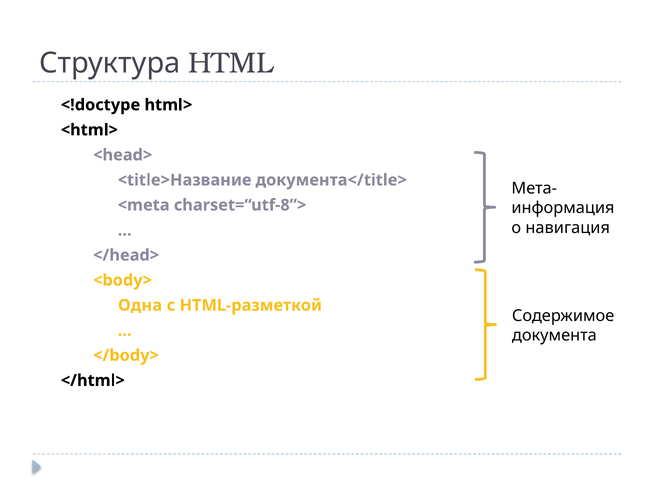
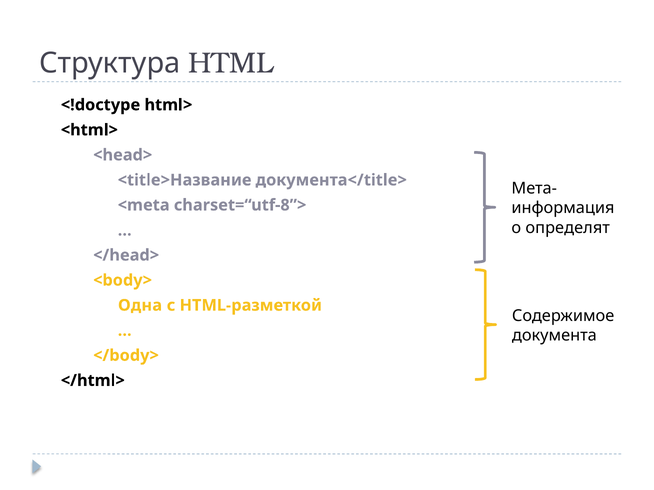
навигация: навигация -> определят
